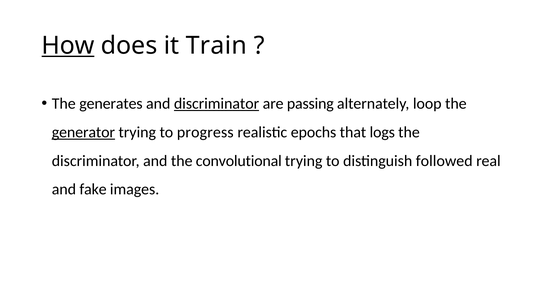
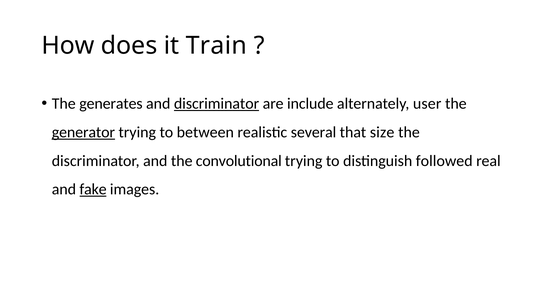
How underline: present -> none
passing: passing -> include
loop: loop -> user
progress: progress -> between
epochs: epochs -> several
logs: logs -> size
fake underline: none -> present
